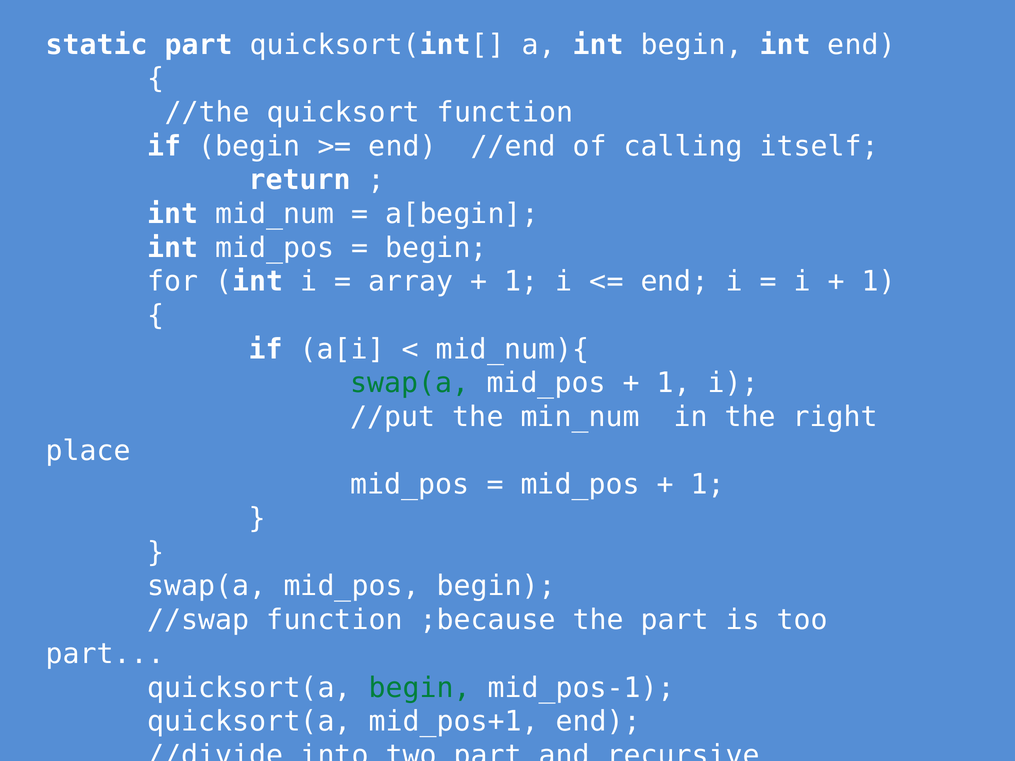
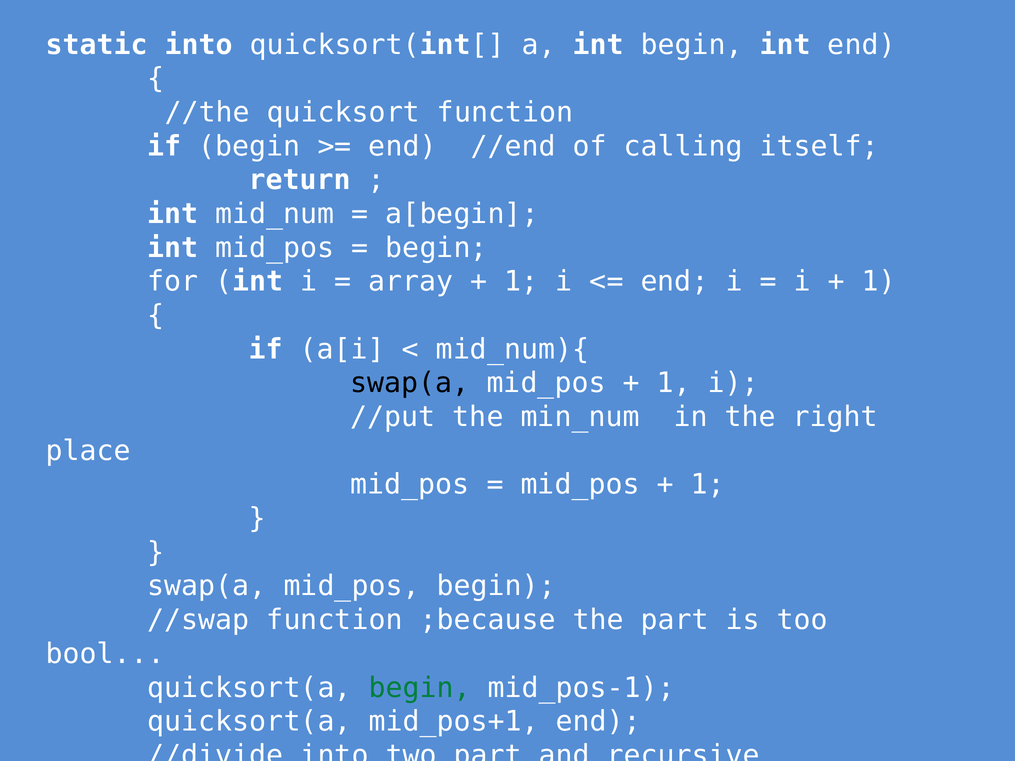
static part: part -> into
swap(a at (410, 383) colour: green -> black
part at (105, 654): part -> bool
